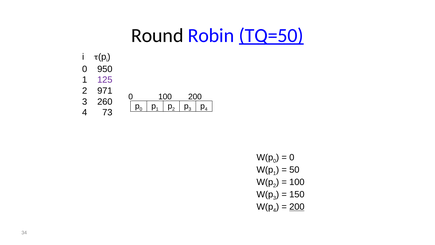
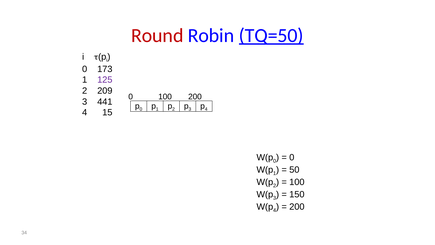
Round colour: black -> red
950: 950 -> 173
971: 971 -> 209
260: 260 -> 441
73: 73 -> 15
200 at (297, 207) underline: present -> none
